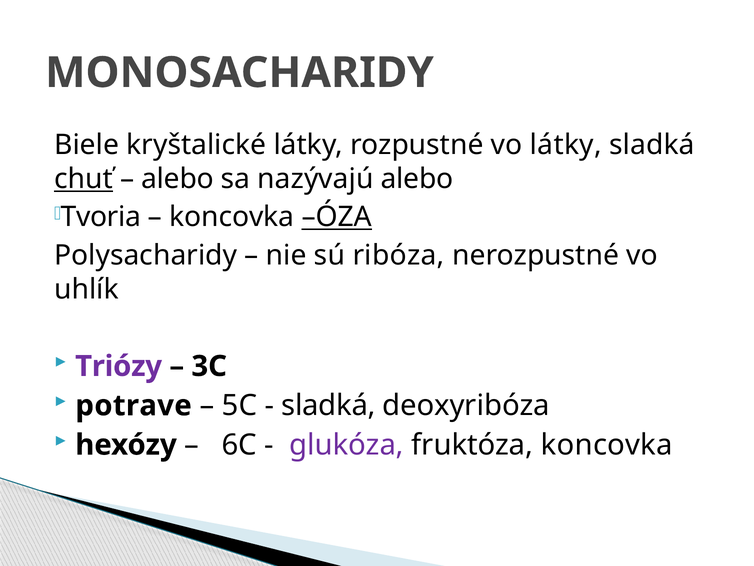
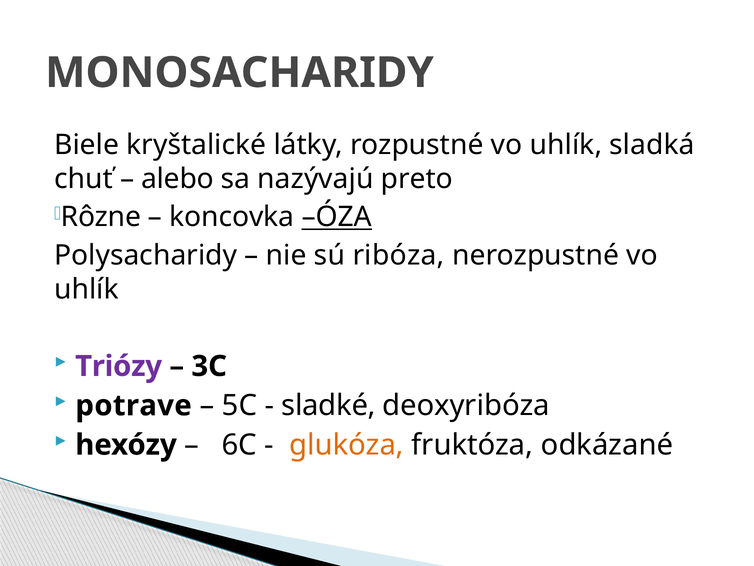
rozpustné vo látky: látky -> uhlík
chuť underline: present -> none
nazývajú alebo: alebo -> preto
Tvoria: Tvoria -> Rôzne
sladká at (328, 405): sladká -> sladké
glukóza colour: purple -> orange
fruktóza koncovka: koncovka -> odkázané
